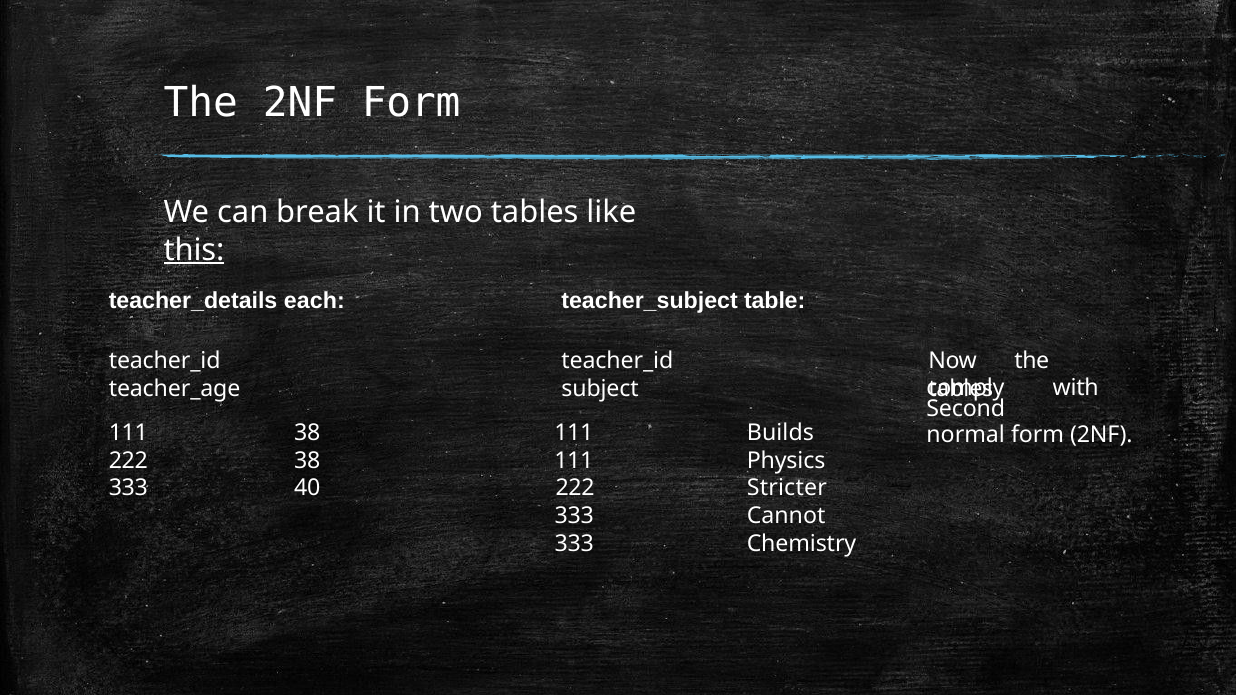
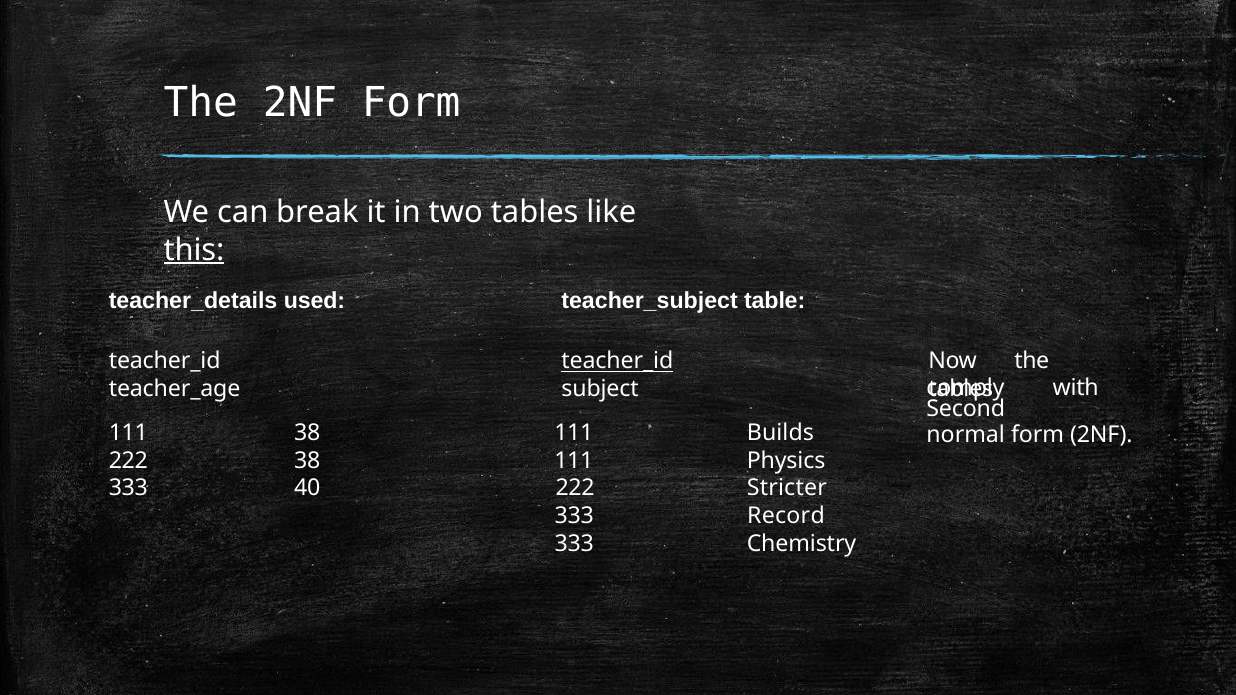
each: each -> used
teacher_id at (617, 361) underline: none -> present
Cannot: Cannot -> Record
